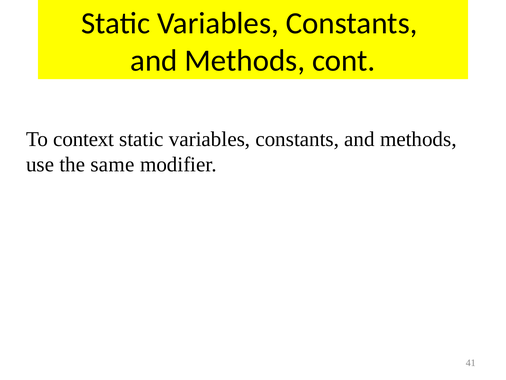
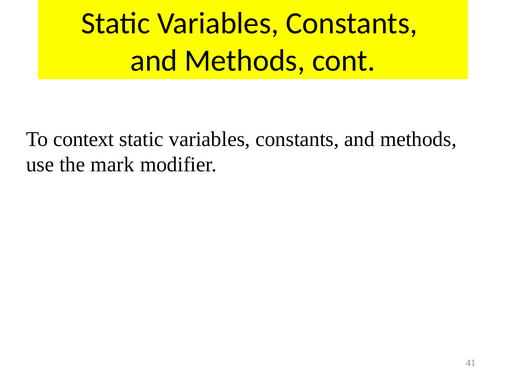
same: same -> mark
